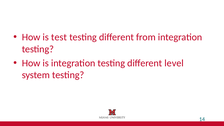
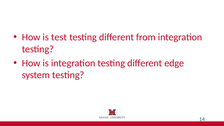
level: level -> edge
